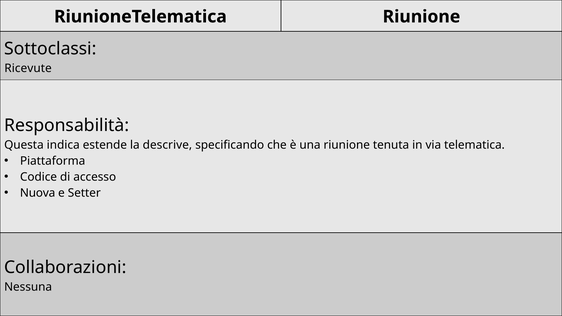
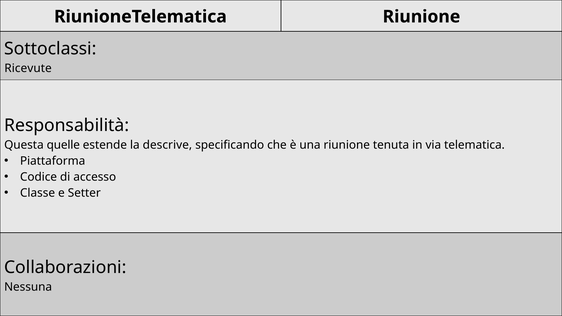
indica: indica -> quelle
Nuova: Nuova -> Classe
